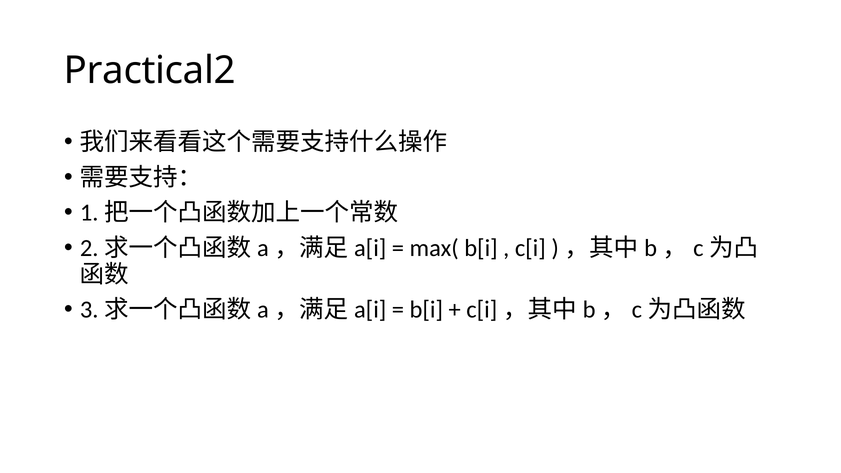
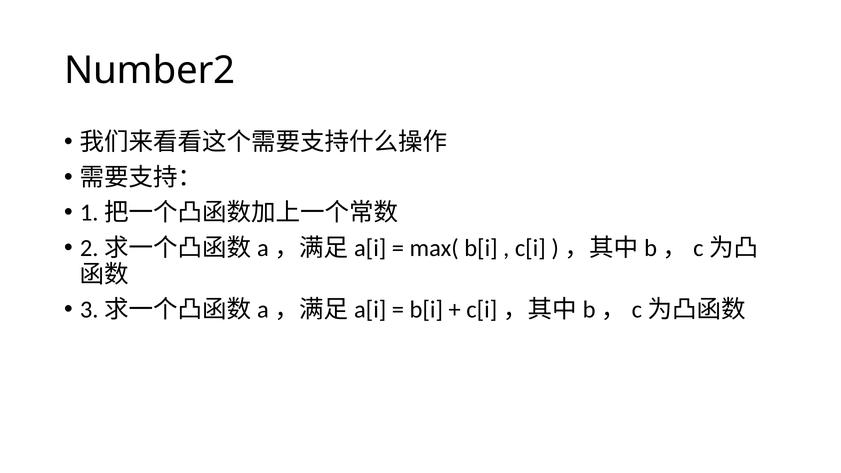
Practical2: Practical2 -> Number2
